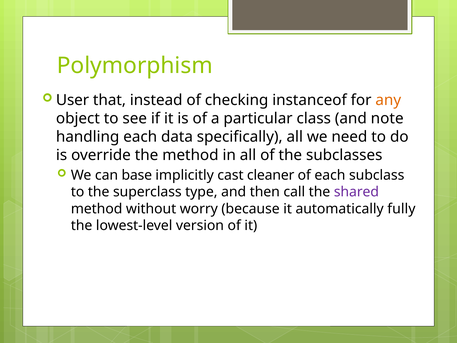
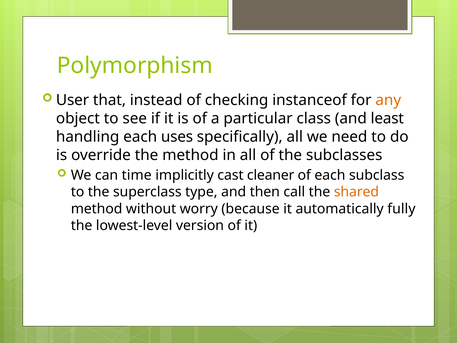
note: note -> least
data: data -> uses
base: base -> time
shared colour: purple -> orange
